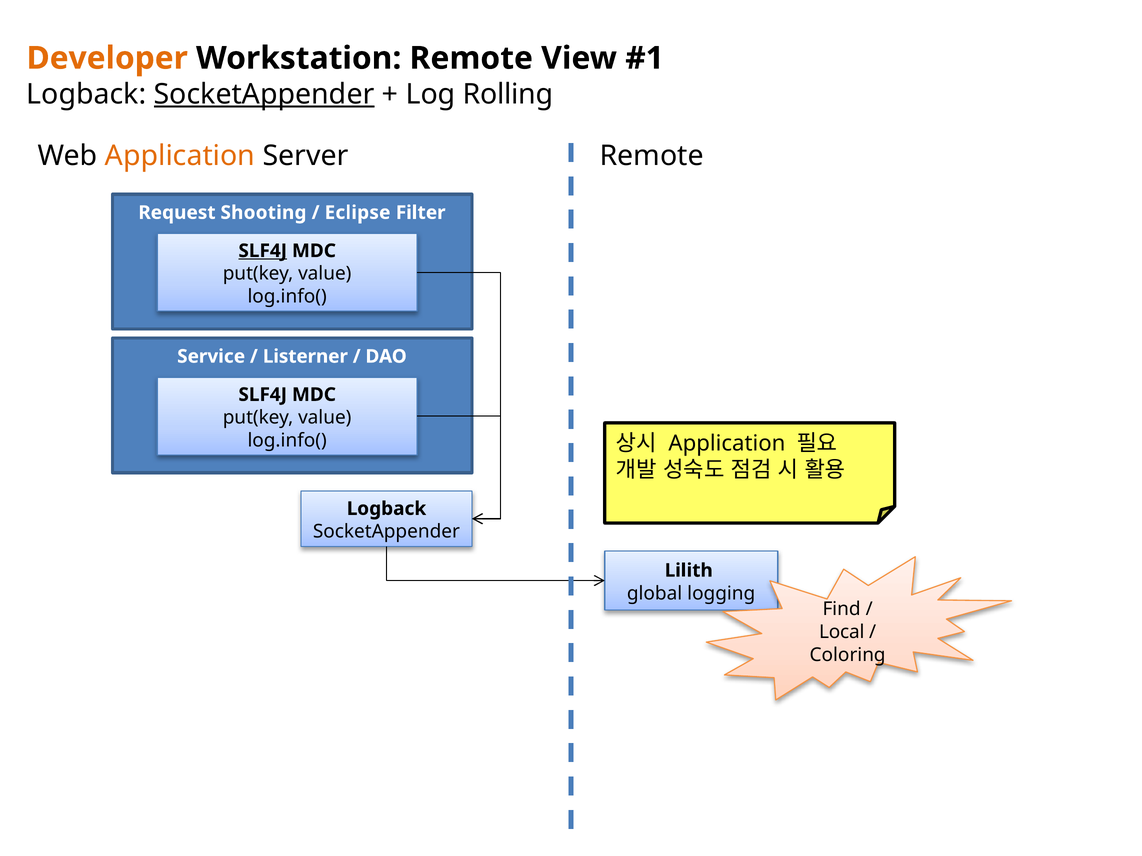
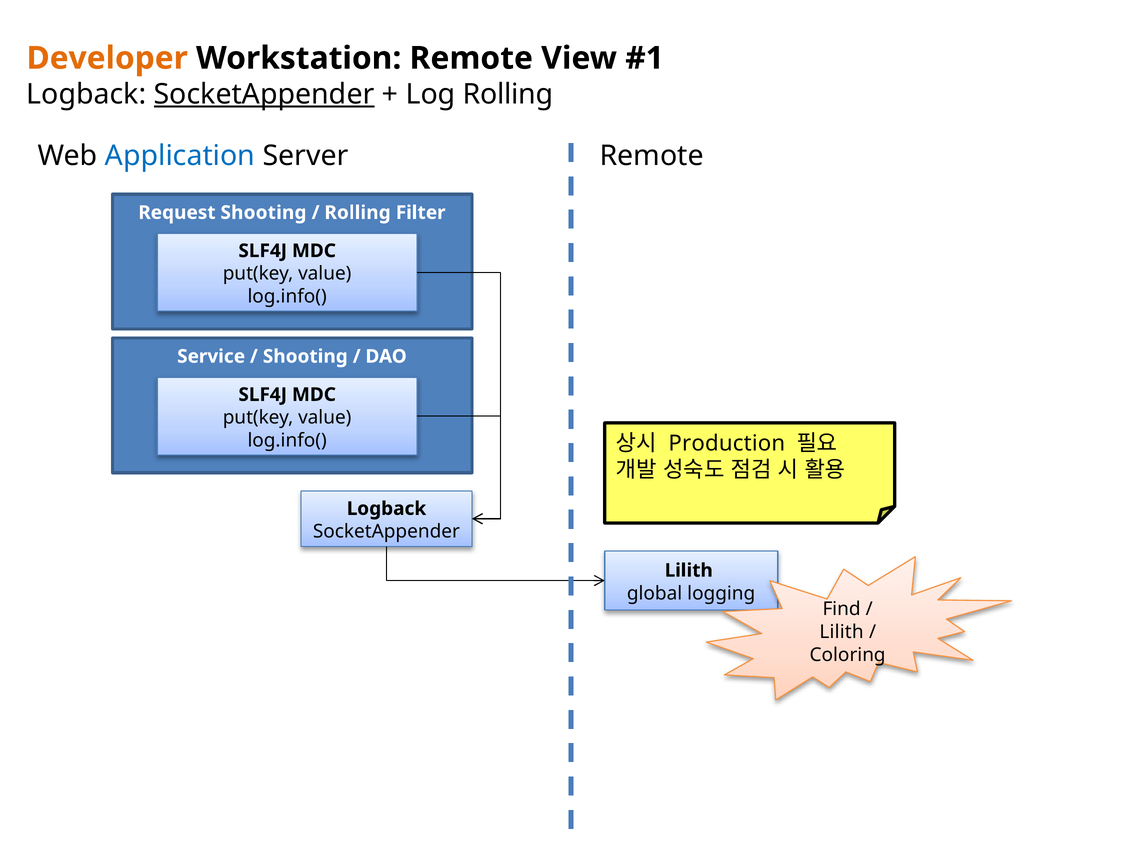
Application at (180, 156) colour: orange -> blue
Eclipse at (357, 213): Eclipse -> Rolling
SLF4J at (263, 251) underline: present -> none
Listerner at (305, 357): Listerner -> Shooting
Application at (727, 444): Application -> Production
Local at (842, 632): Local -> Lilith
